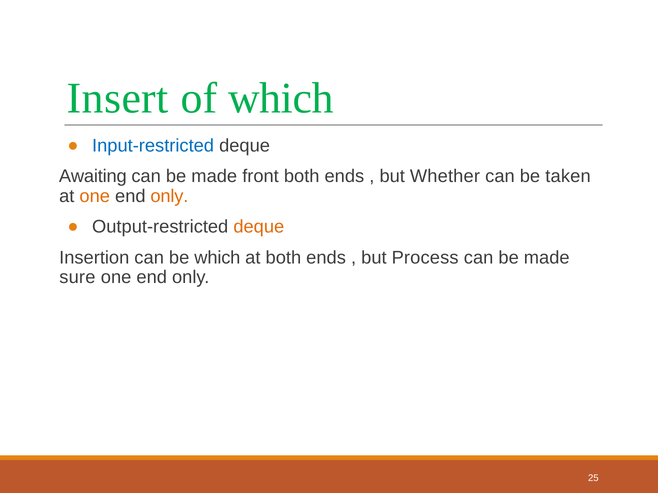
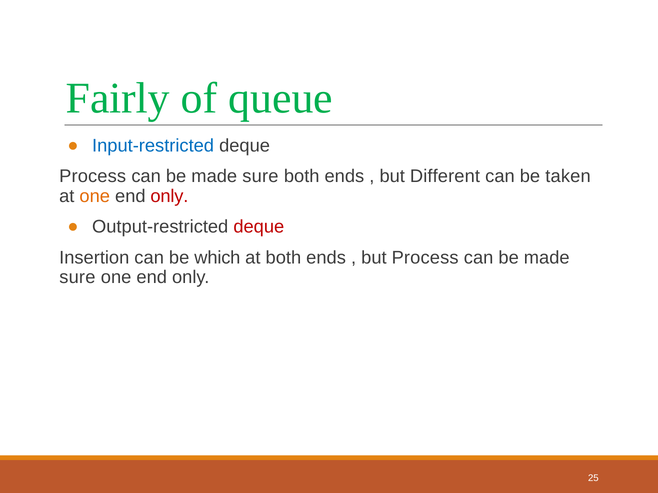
Insert: Insert -> Fairly
of which: which -> queue
Awaiting at (93, 177): Awaiting -> Process
front at (261, 177): front -> sure
Whether: Whether -> Different
only at (169, 196) colour: orange -> red
deque at (259, 227) colour: orange -> red
